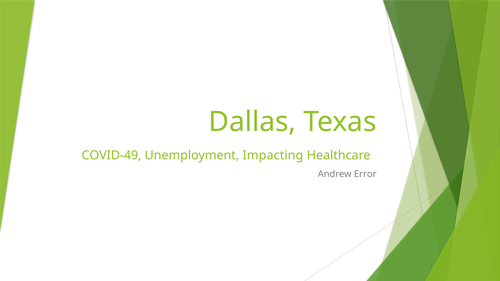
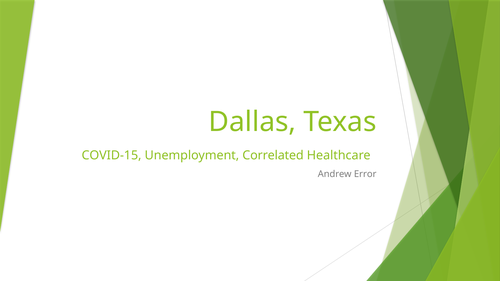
COVID-49: COVID-49 -> COVID-15
Impacting: Impacting -> Correlated
